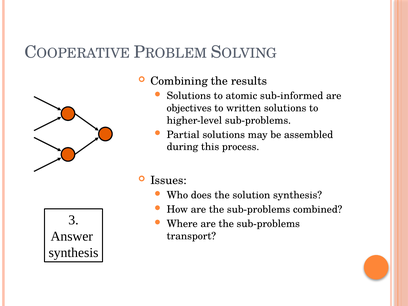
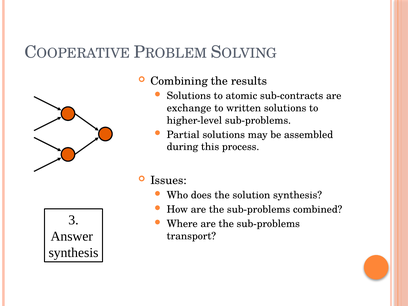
sub-informed: sub-informed -> sub-contracts
objectives: objectives -> exchange
